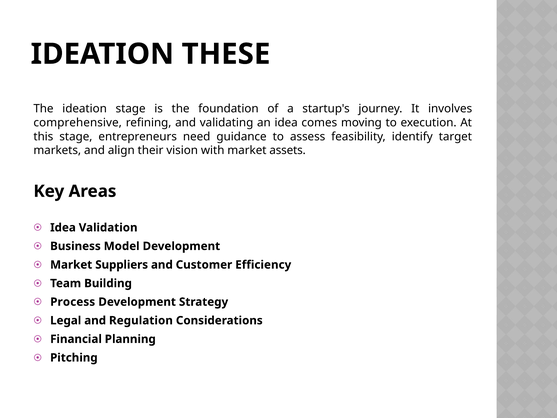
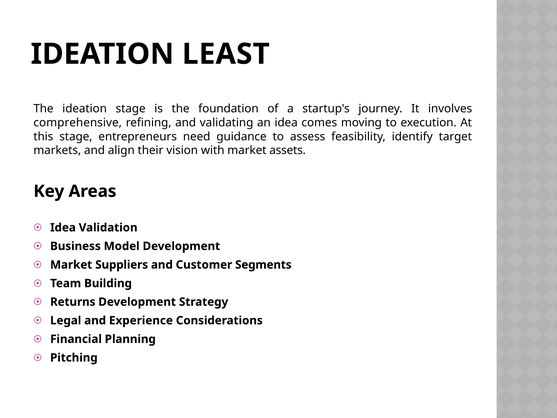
THESE: THESE -> LEAST
Efficiency: Efficiency -> Segments
Process: Process -> Returns
Regulation: Regulation -> Experience
